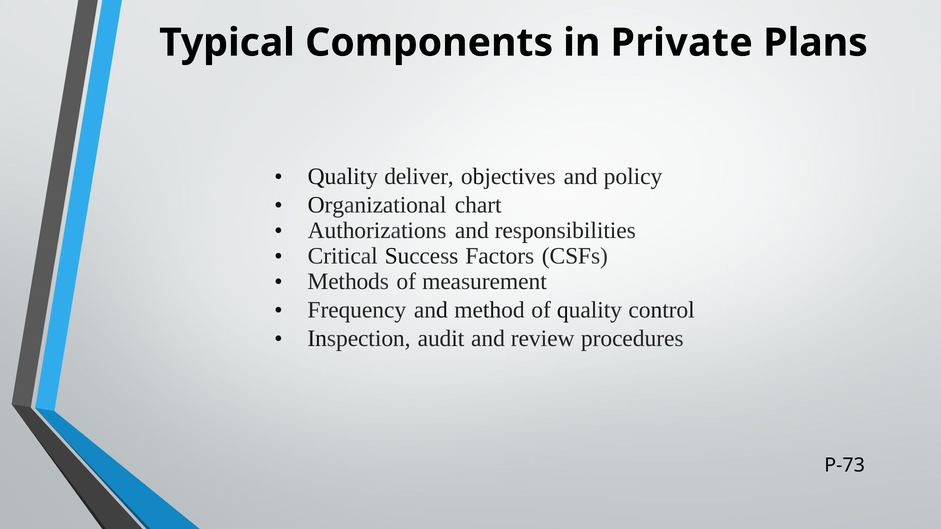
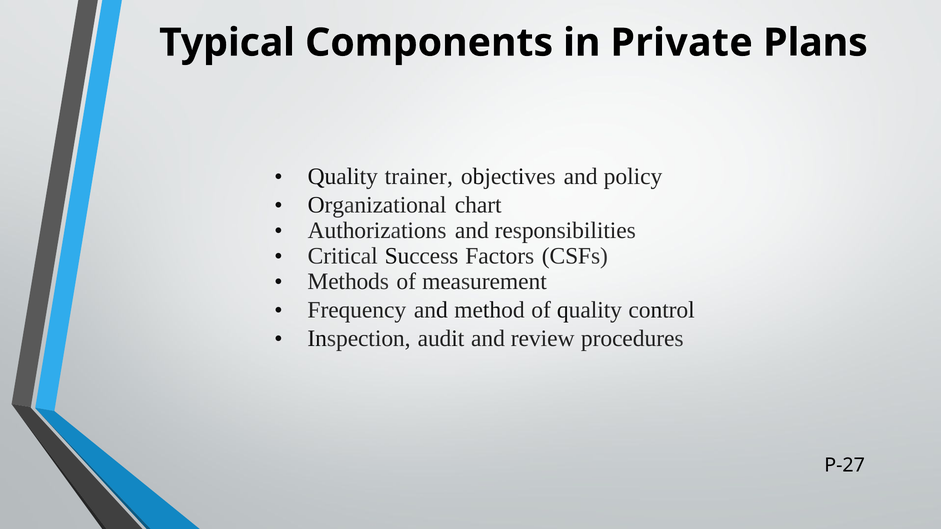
deliver: deliver -> trainer
P-73: P-73 -> P-27
